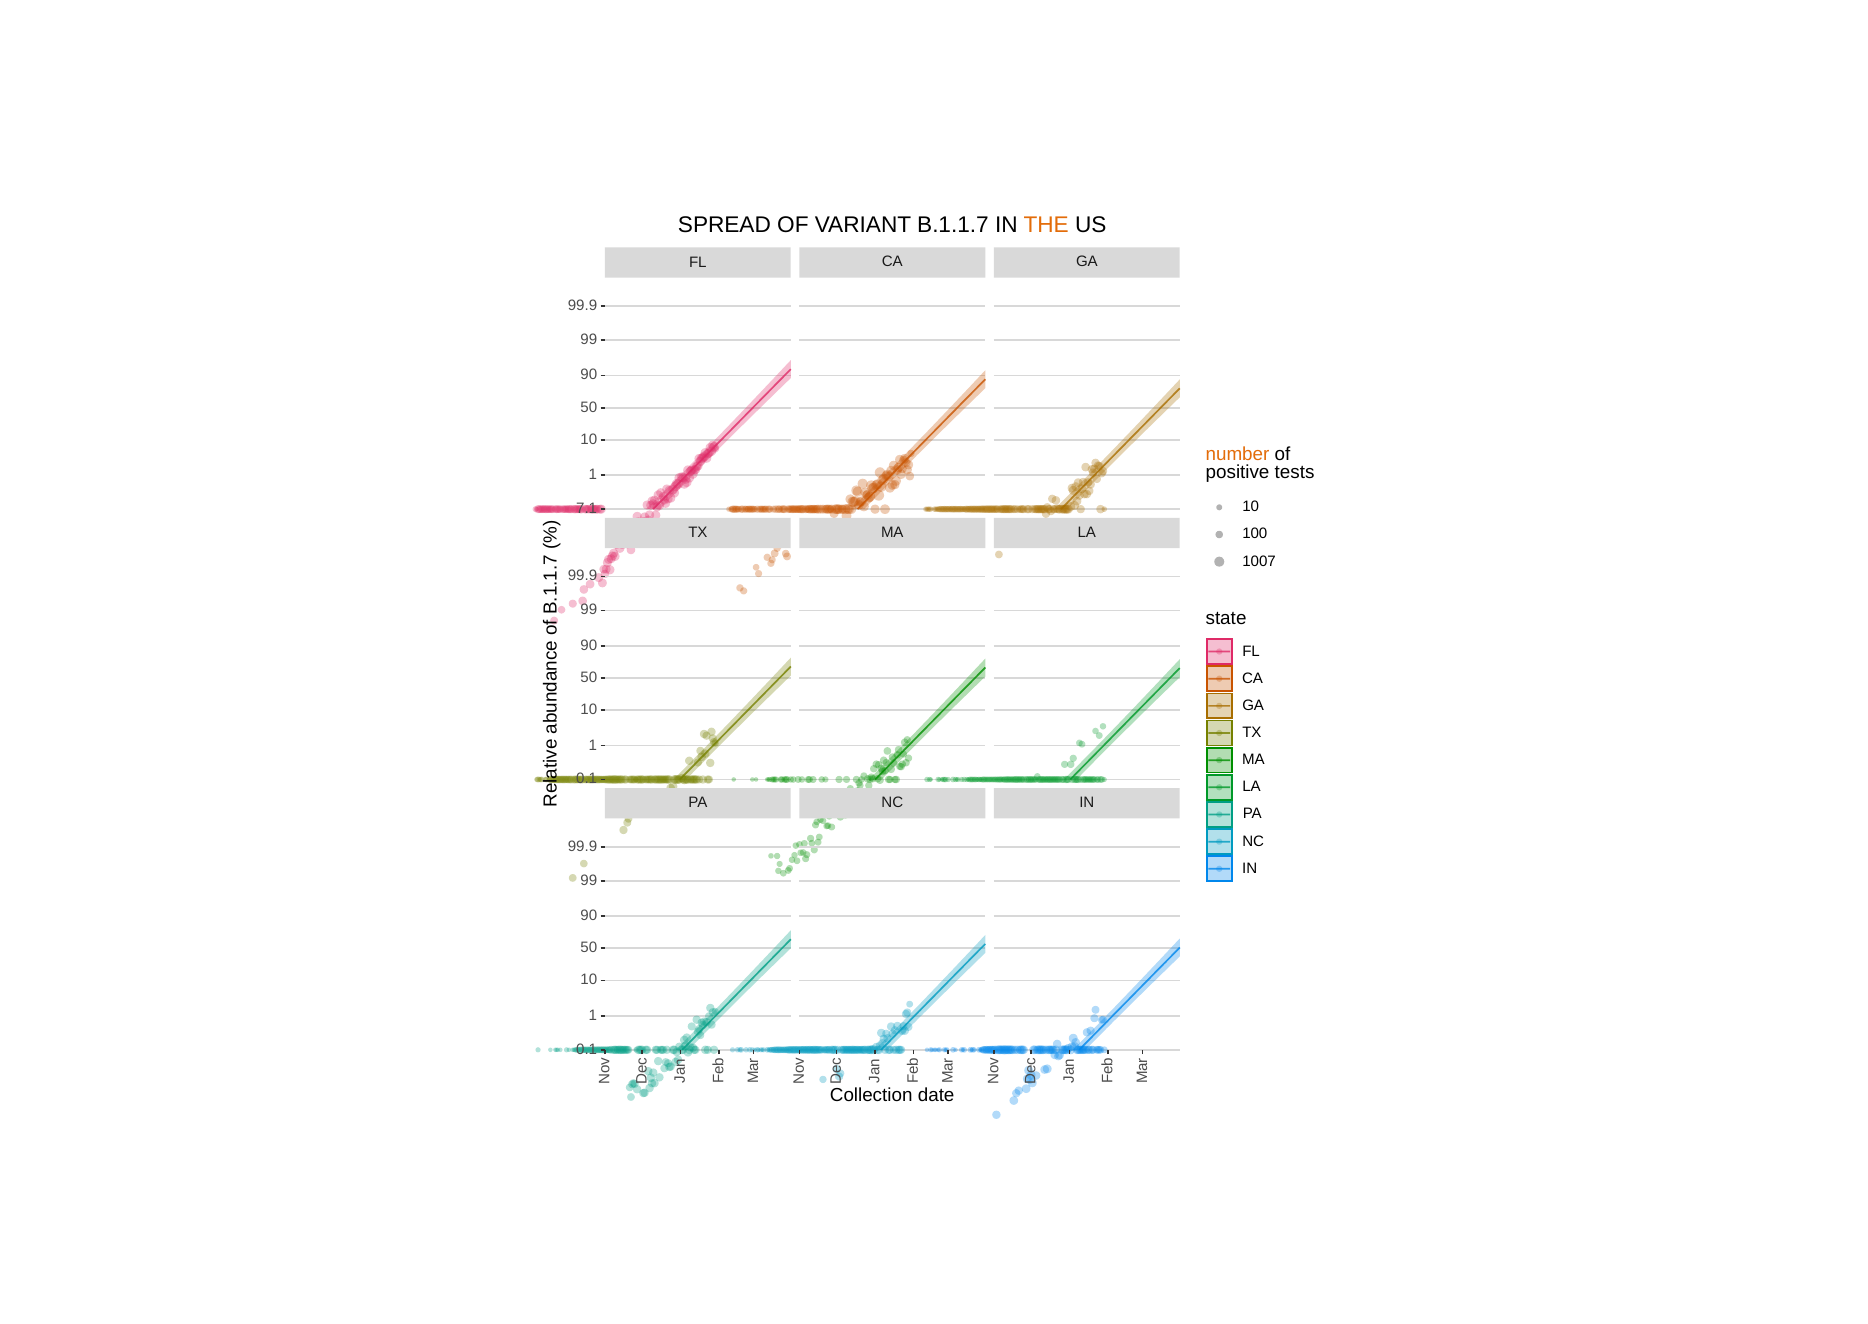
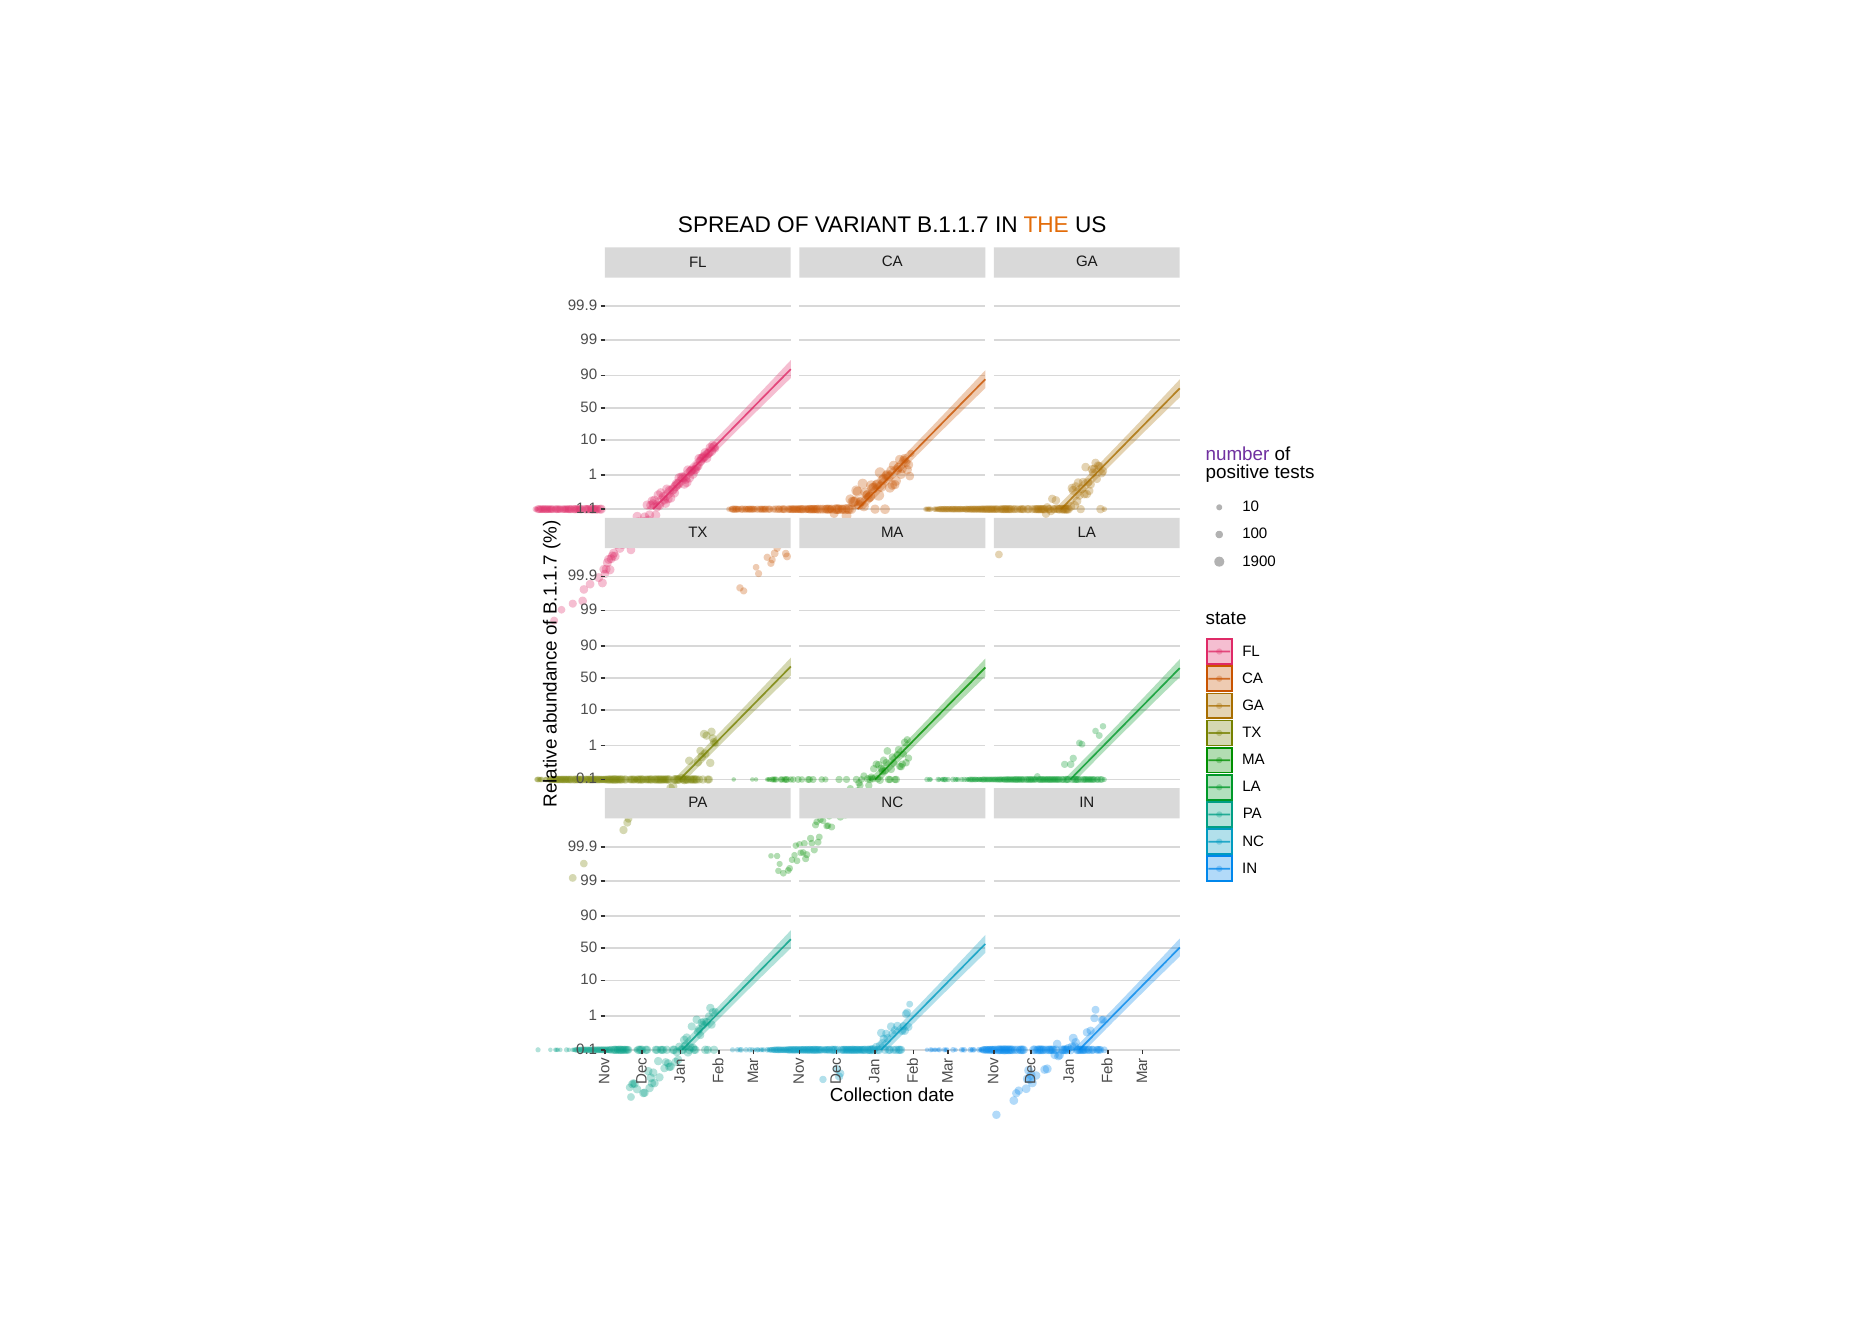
number colour: orange -> purple
7.1: 7.1 -> 1.1
1007: 1007 -> 1900
